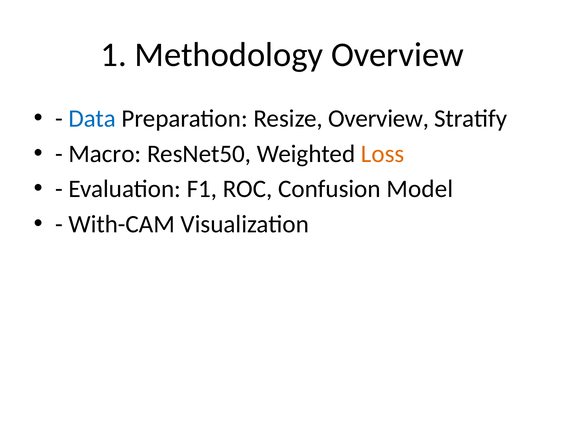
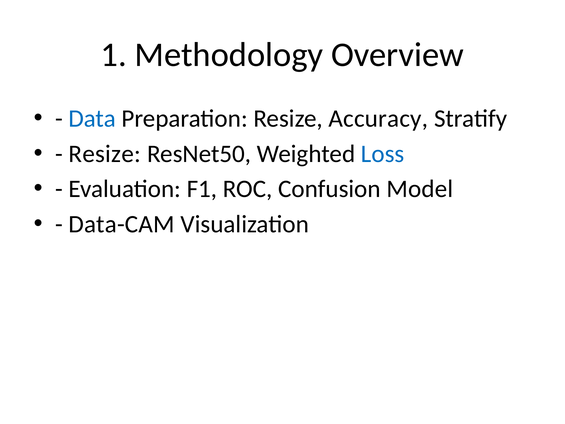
Resize Overview: Overview -> Accuracy
Macro at (105, 154): Macro -> Resize
Loss colour: orange -> blue
With-CAM: With-CAM -> Data-CAM
